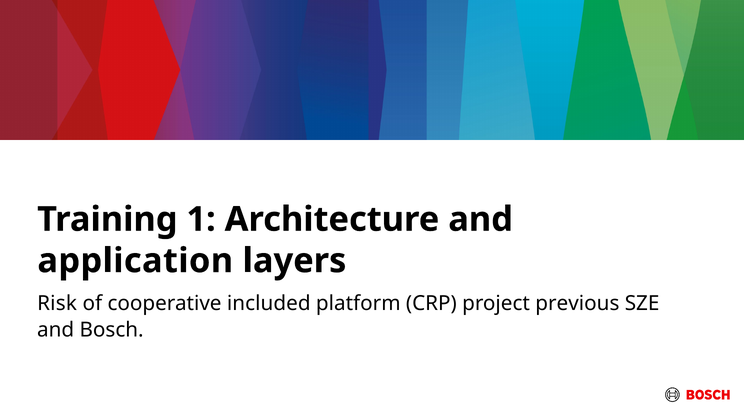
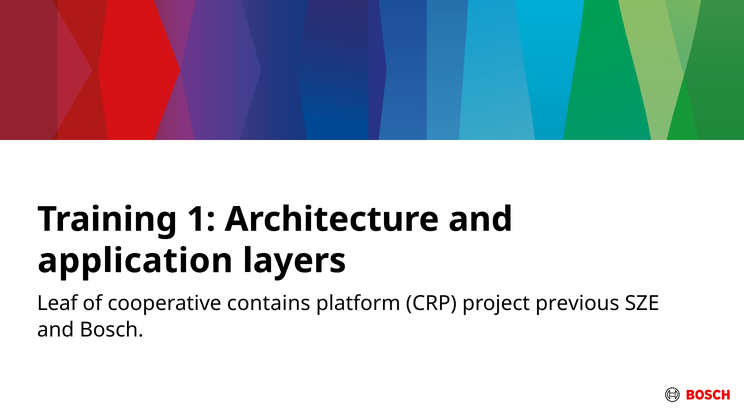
Risk: Risk -> Leaf
included: included -> contains
